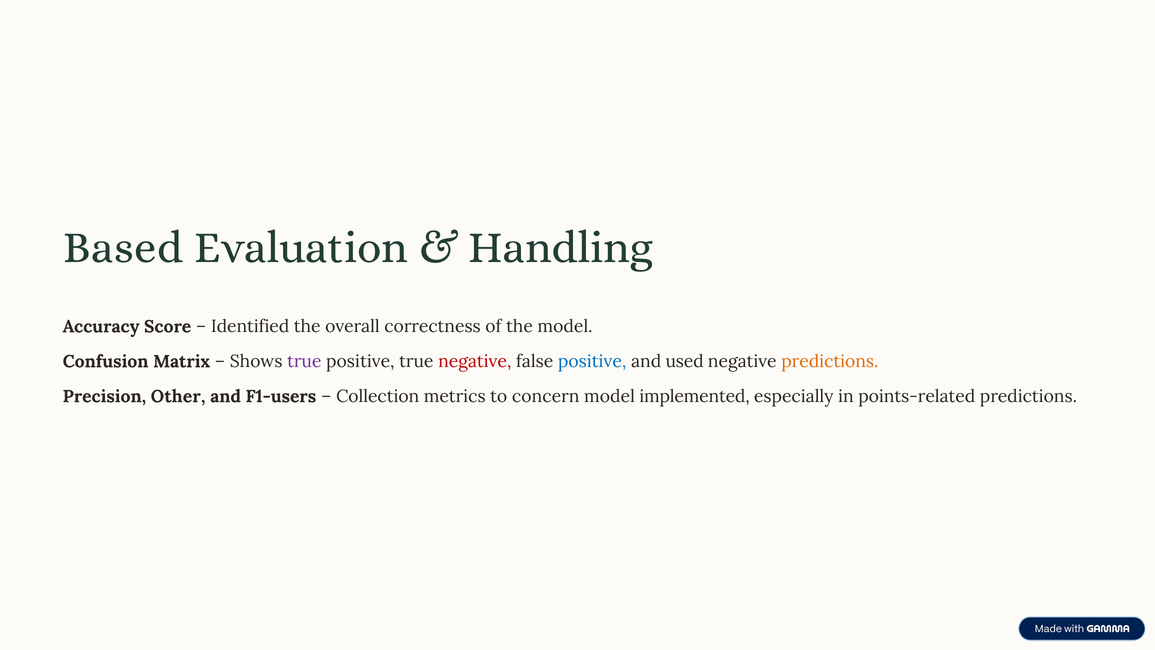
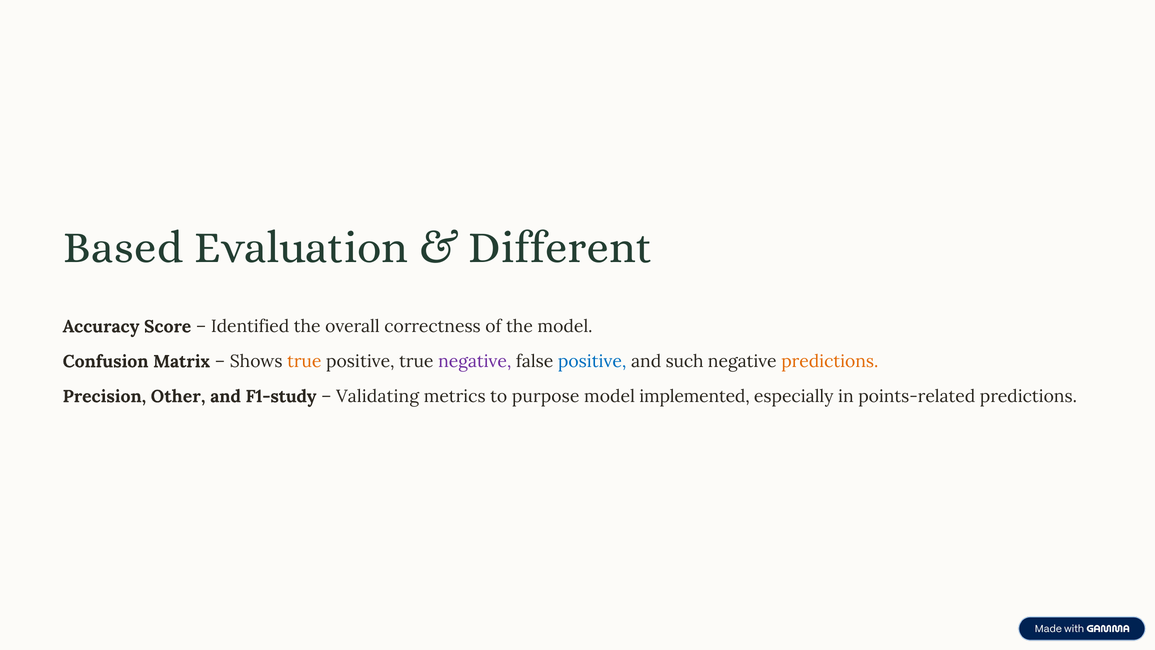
Handling: Handling -> Different
true at (304, 361) colour: purple -> orange
negative at (475, 361) colour: red -> purple
used: used -> such
F1-users: F1-users -> F1-study
Collection: Collection -> Validating
concern: concern -> purpose
